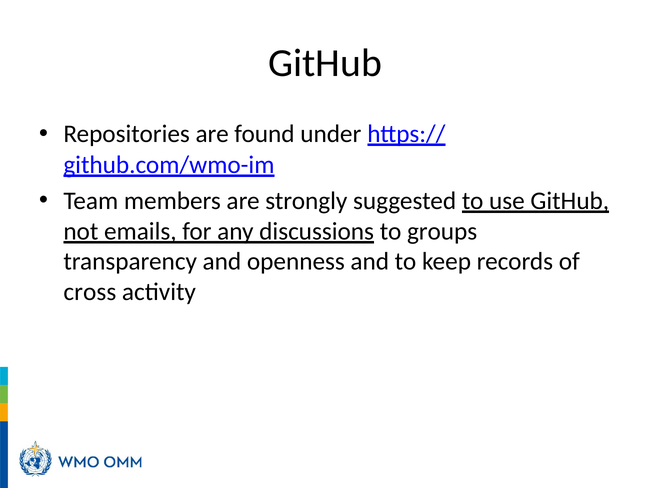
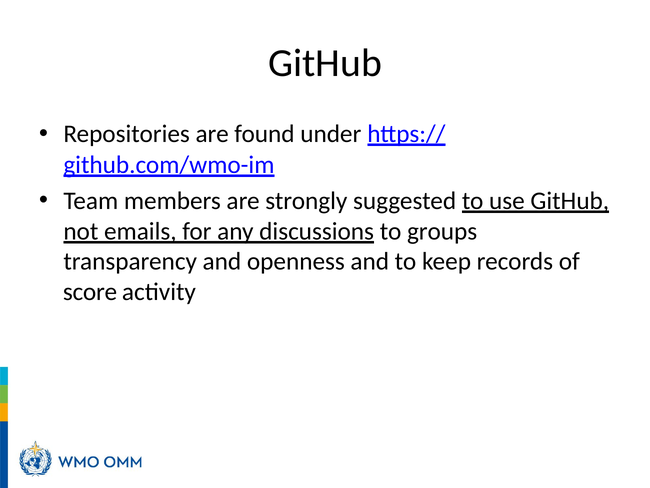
cross: cross -> score
